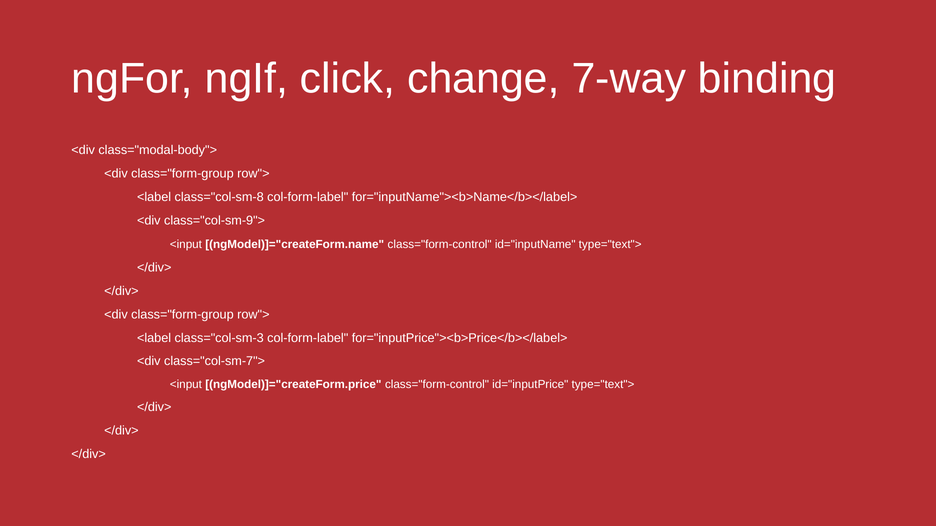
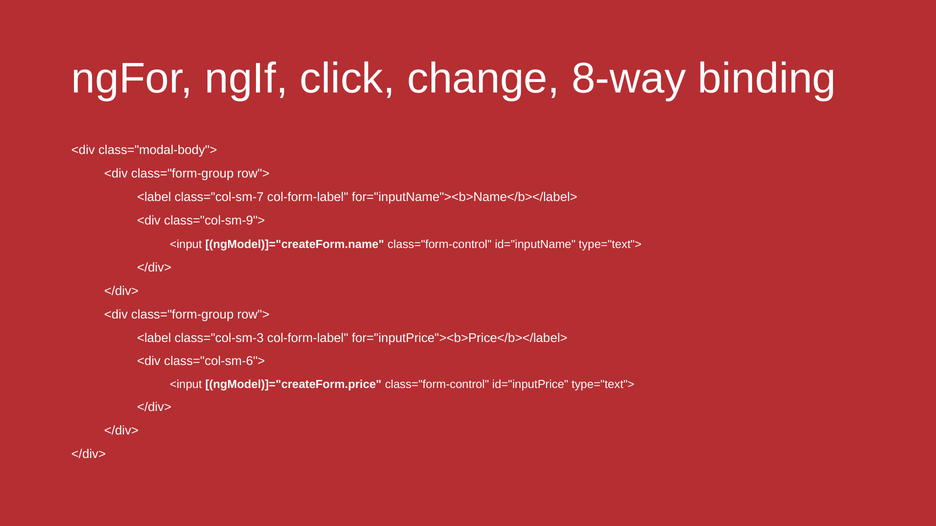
7-way: 7-way -> 8-way
class="col-sm-8: class="col-sm-8 -> class="col-sm-7
class="col-sm-7">: class="col-sm-7"> -> class="col-sm-6">
